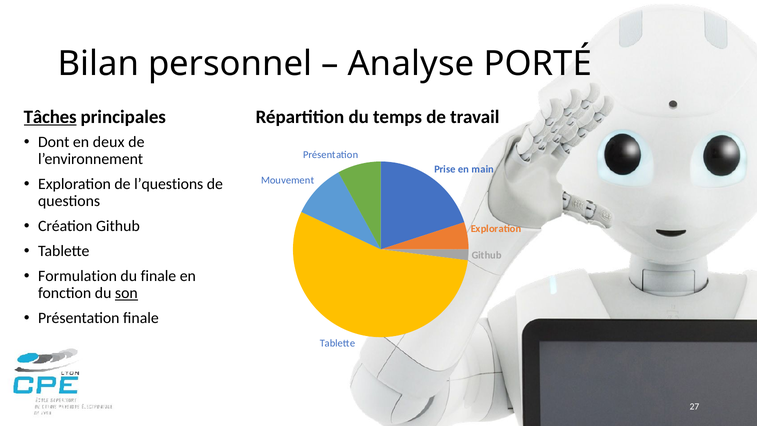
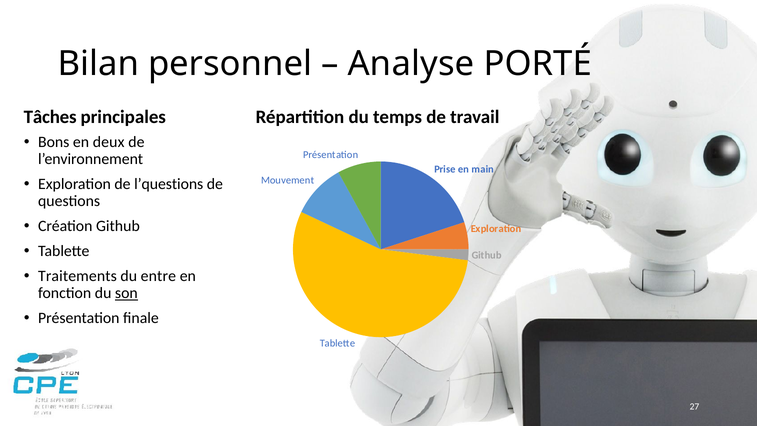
Tâches underline: present -> none
Dont: Dont -> Bons
Formulation: Formulation -> Traitements
du finale: finale -> entre
